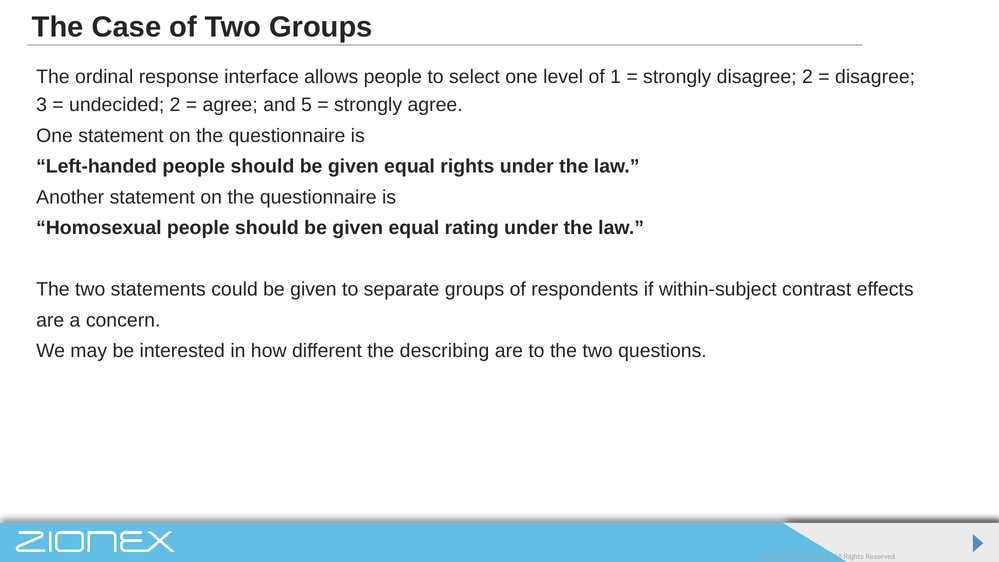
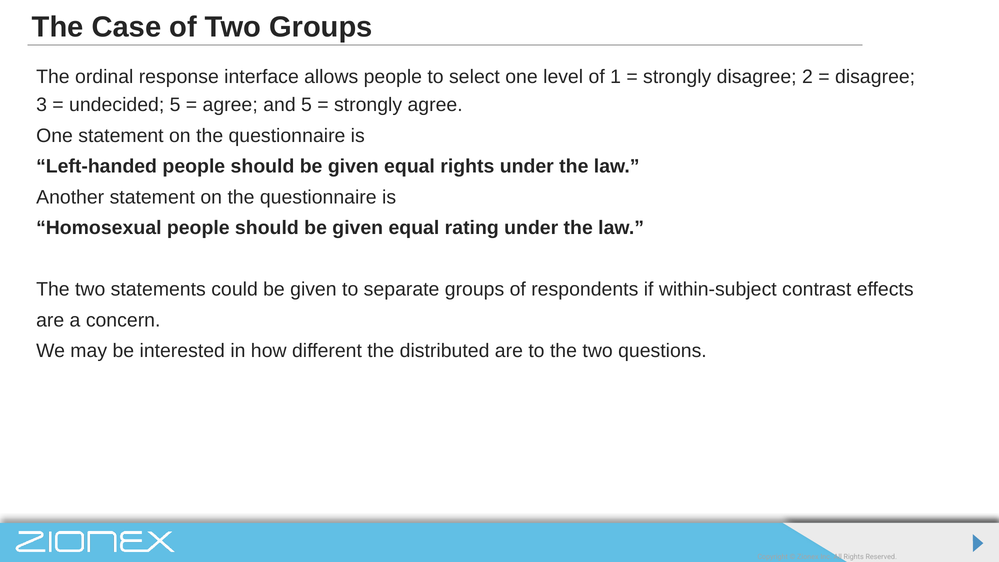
undecided 2: 2 -> 5
describing: describing -> distributed
